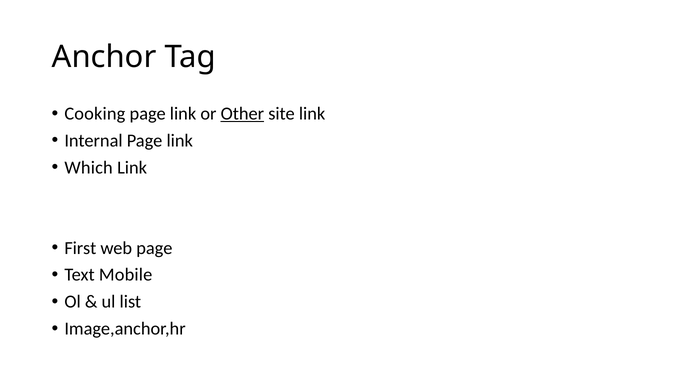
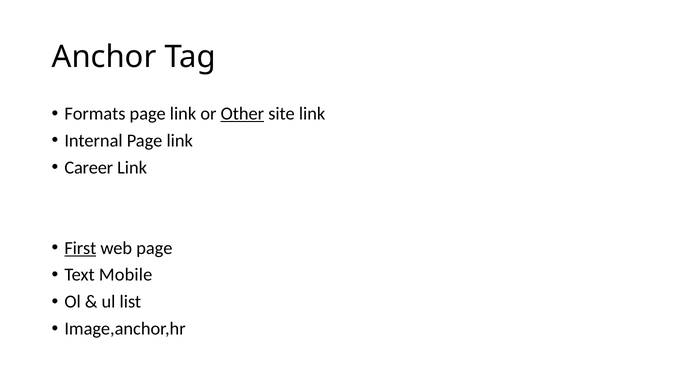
Cooking: Cooking -> Formats
Which: Which -> Career
First underline: none -> present
